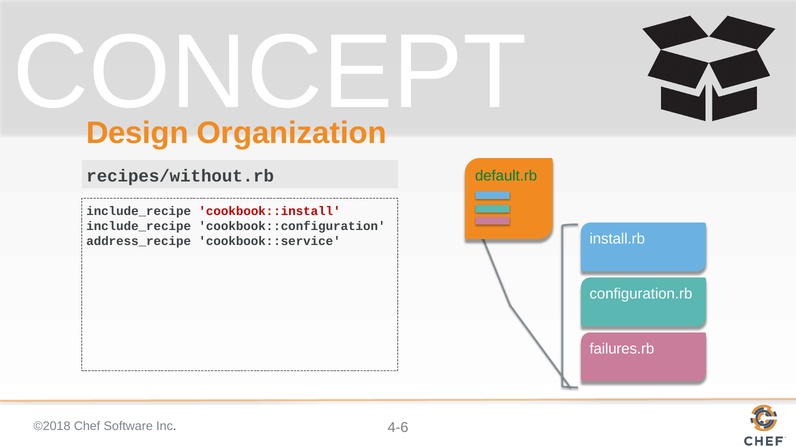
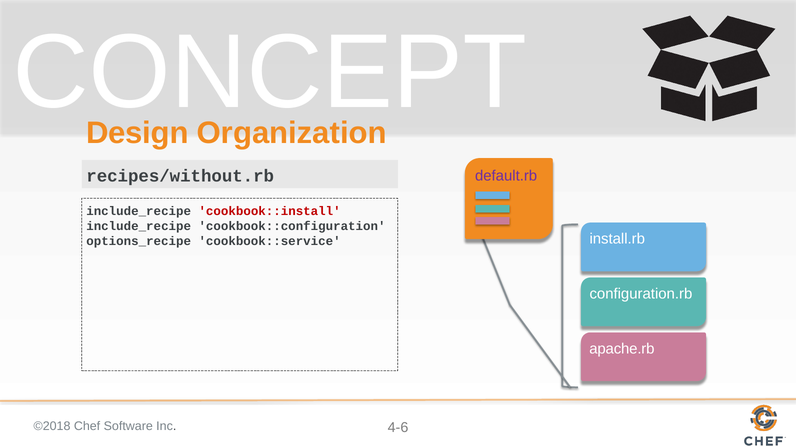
default.rb colour: green -> purple
address_recipe: address_recipe -> options_recipe
failures.rb: failures.rb -> apache.rb
